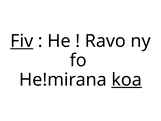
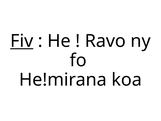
koa underline: present -> none
